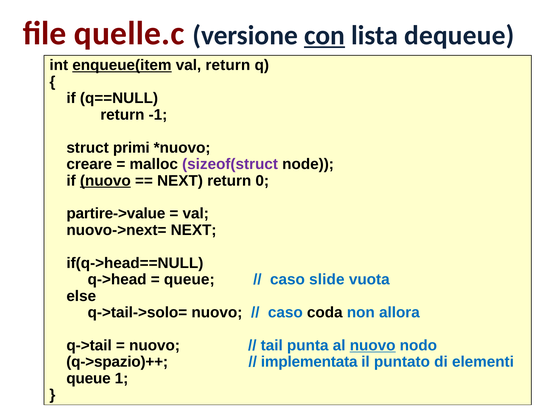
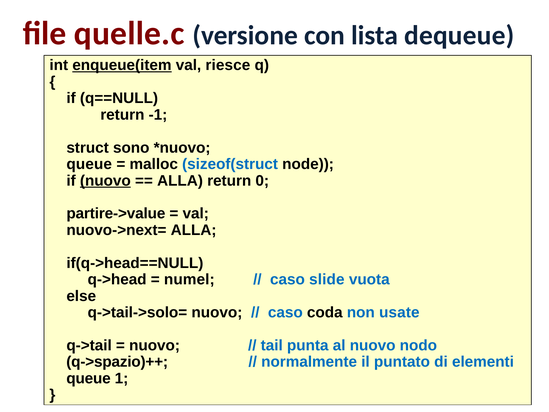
con underline: present -> none
val return: return -> riesce
primi: primi -> sono
creare at (89, 164): creare -> queue
sizeof(struct colour: purple -> blue
NEXT at (180, 181): NEXT -> ALLA
nuovo->next= NEXT: NEXT -> ALLA
queue at (189, 279): queue -> numel
allora: allora -> usate
nuovo at (373, 345) underline: present -> none
implementata: implementata -> normalmente
